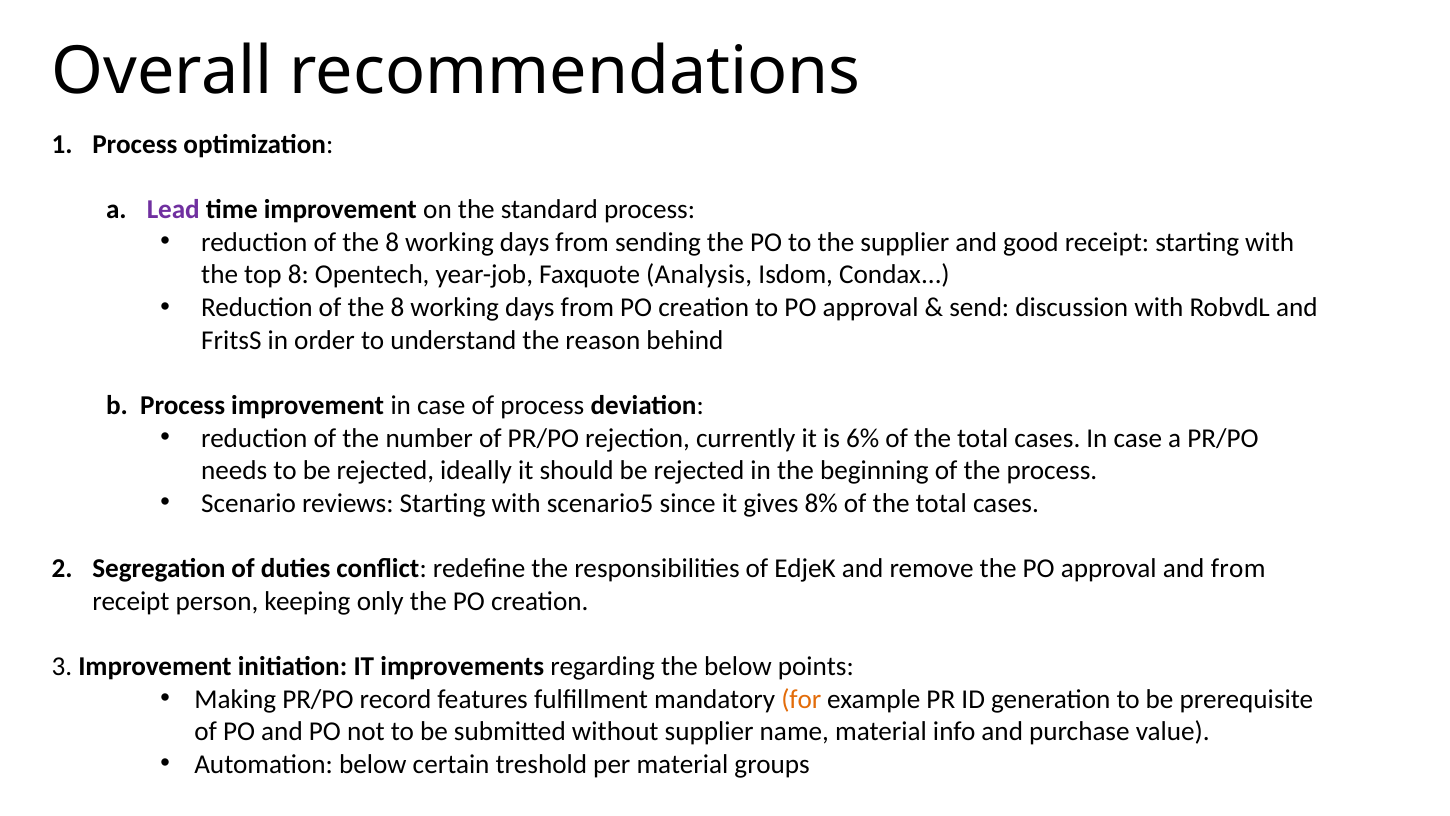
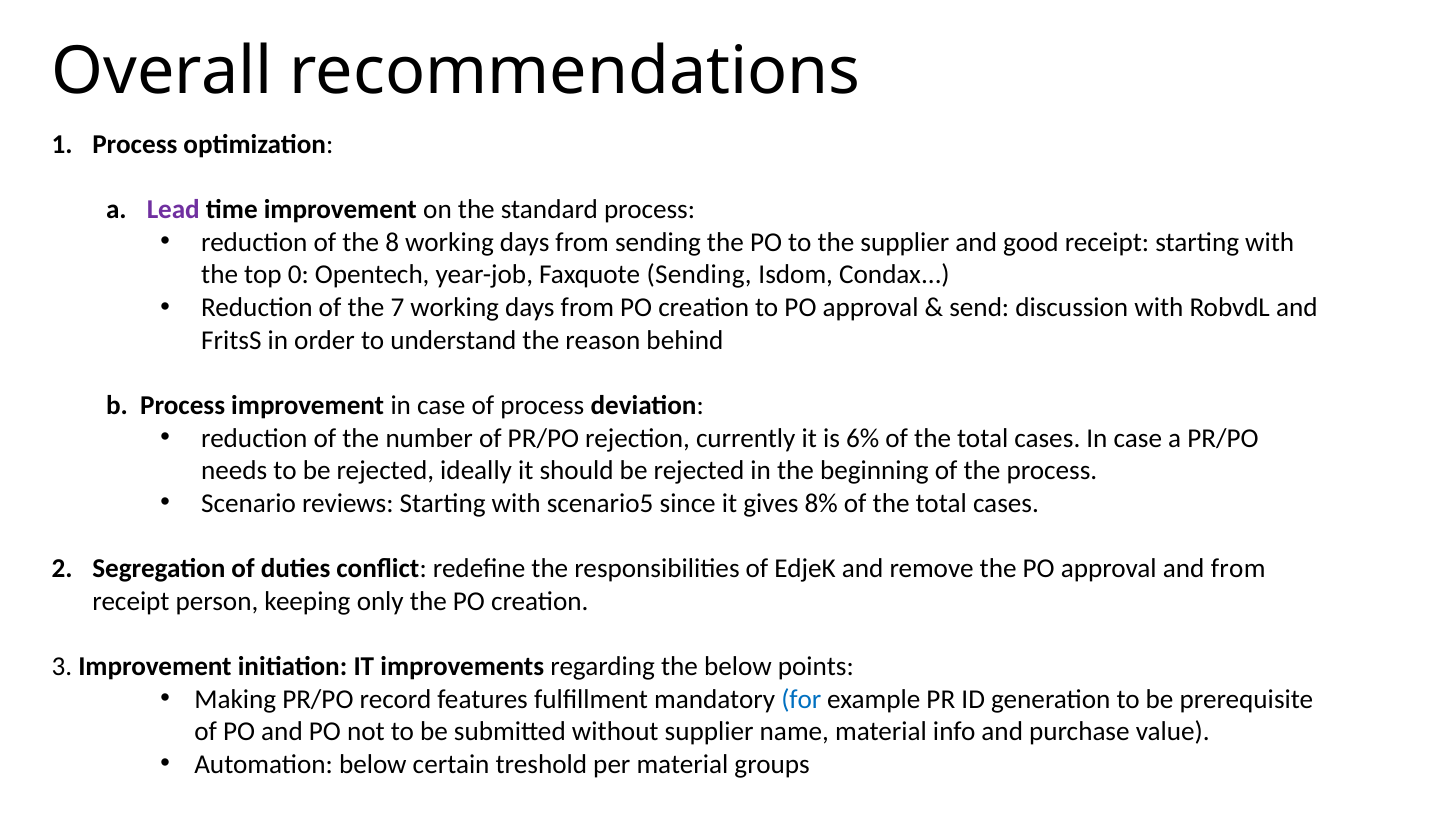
top 8: 8 -> 0
Faxquote Analysis: Analysis -> Sending
8 at (397, 307): 8 -> 7
for colour: orange -> blue
